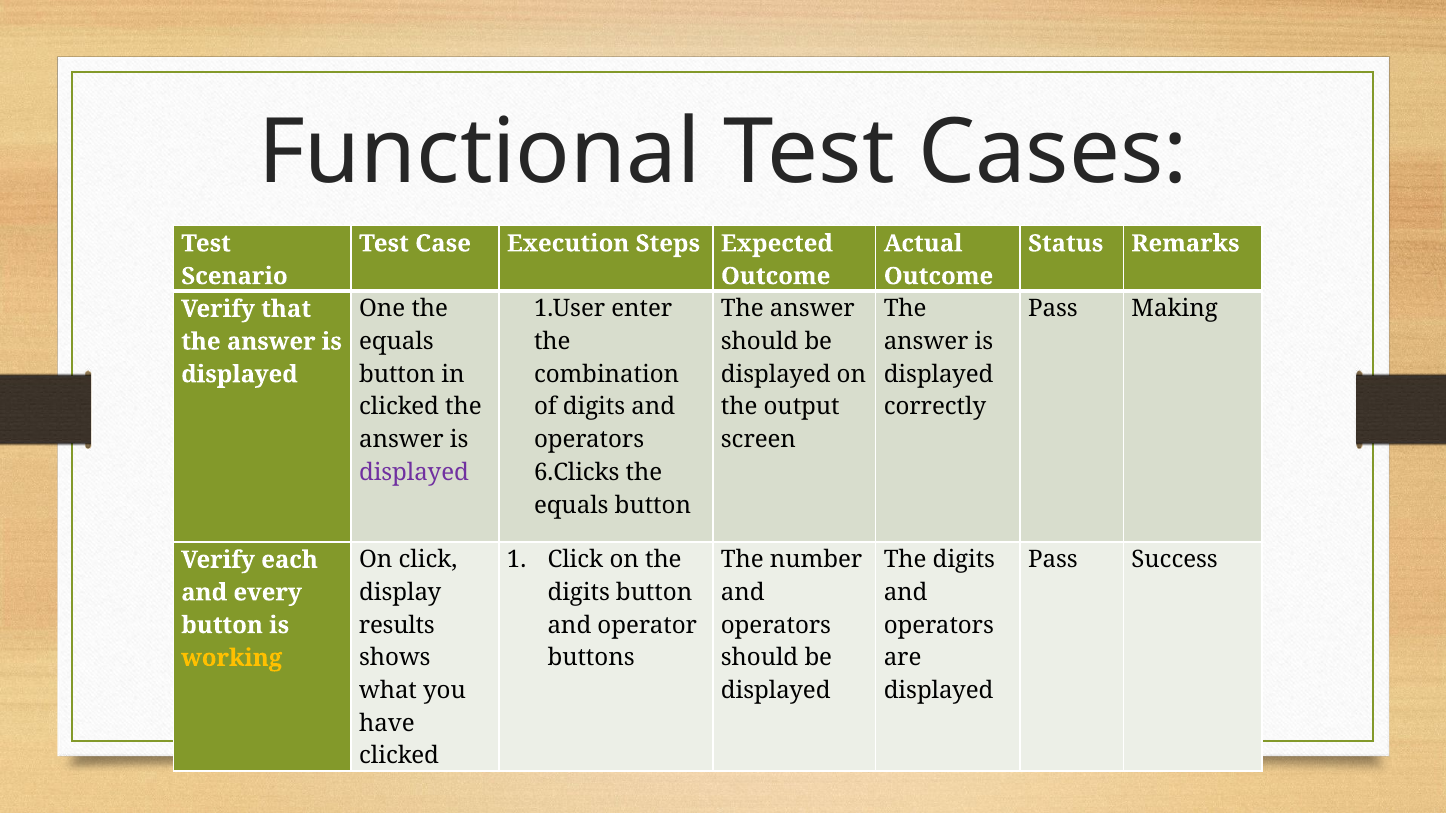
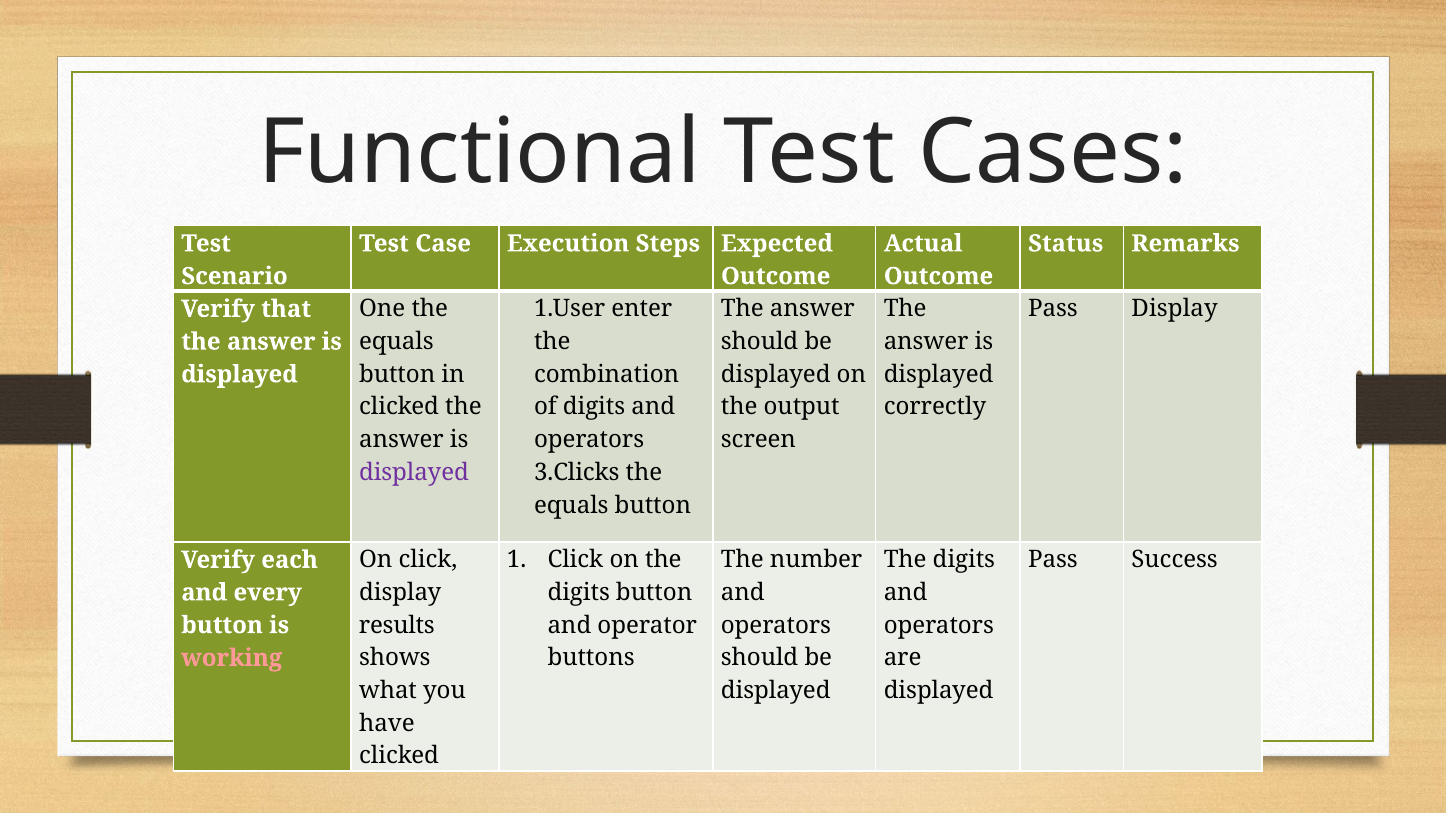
Pass Making: Making -> Display
6.Clicks: 6.Clicks -> 3.Clicks
working colour: yellow -> pink
